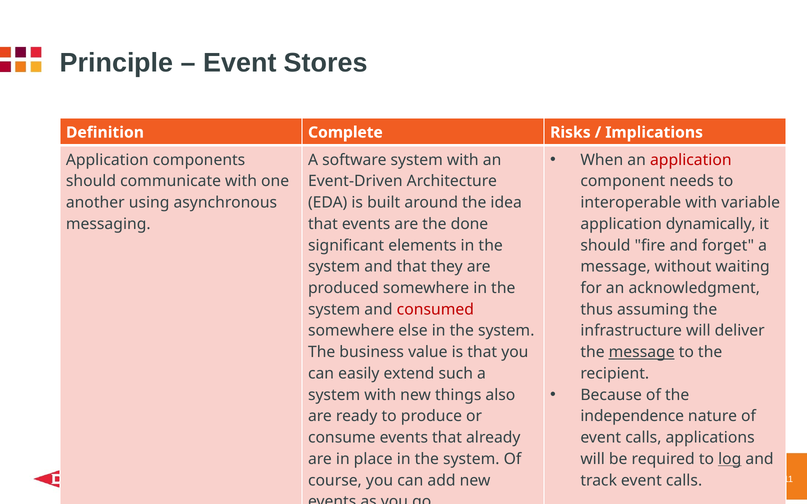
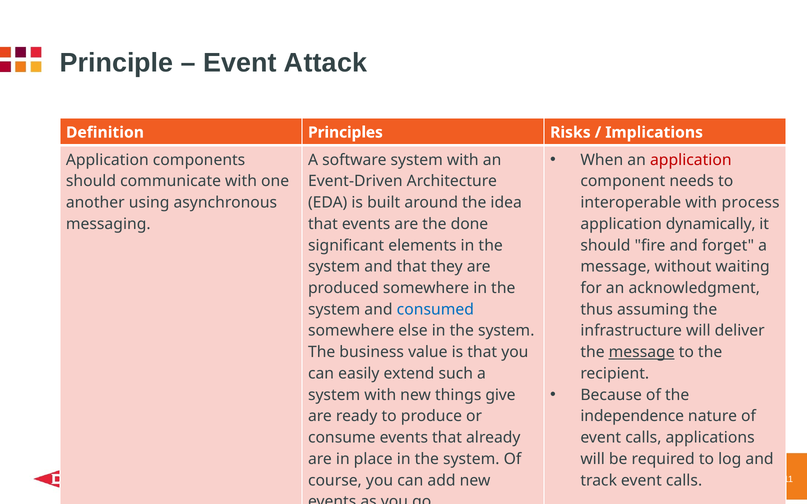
Stores: Stores -> Attack
Complete: Complete -> Principles
variable: variable -> process
consumed colour: red -> blue
also: also -> give
log underline: present -> none
